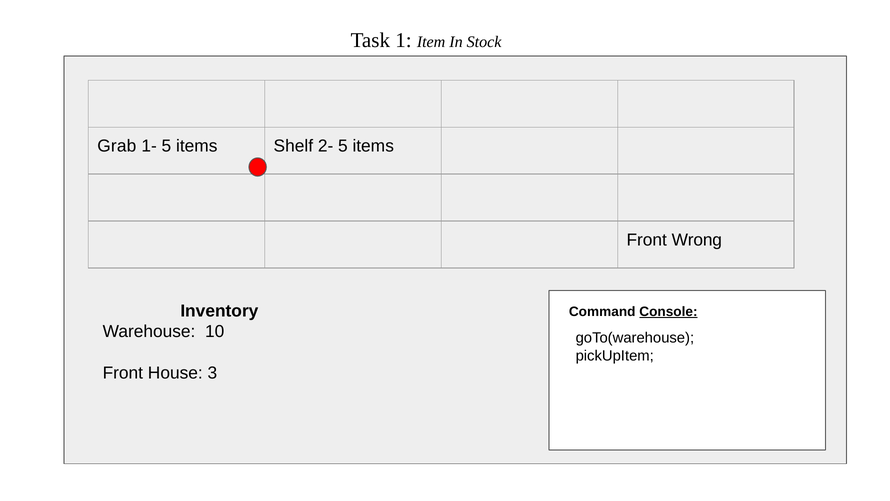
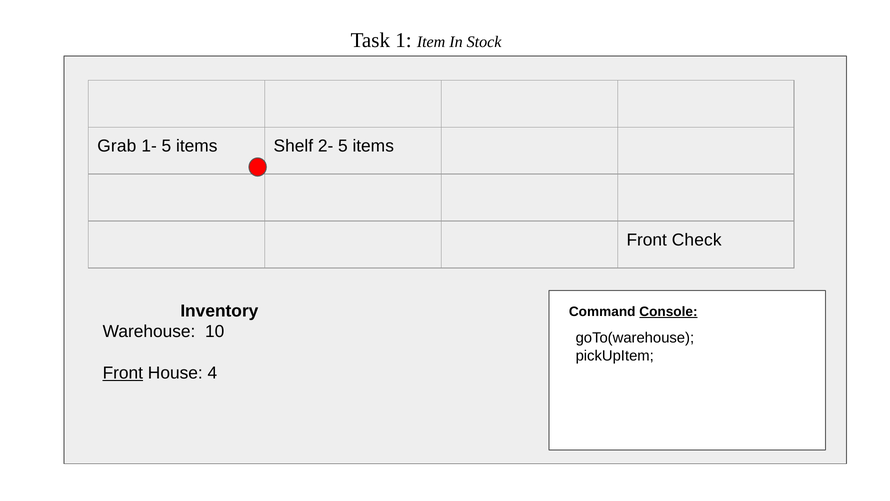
Wrong: Wrong -> Check
Front at (123, 373) underline: none -> present
3: 3 -> 4
